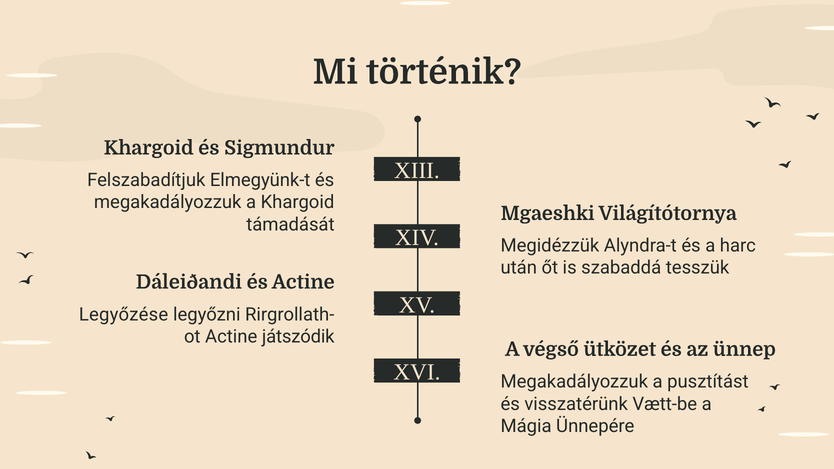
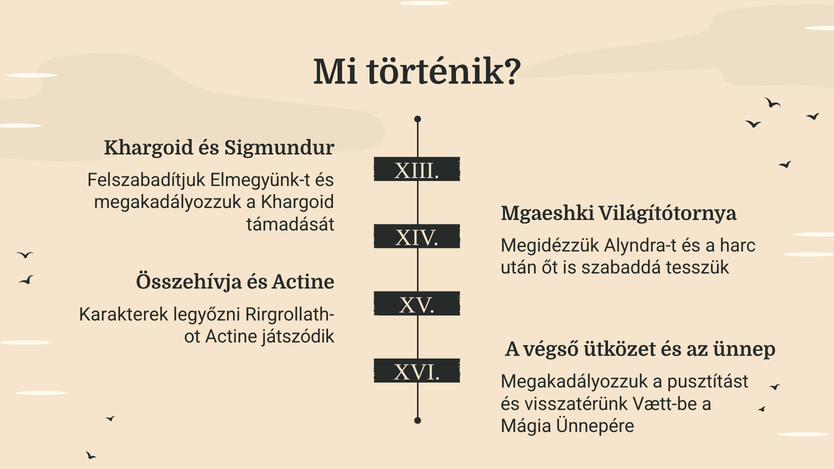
Dáleiðandi: Dáleiðandi -> Összehívja
Legyőzése: Legyőzése -> Karakterek
